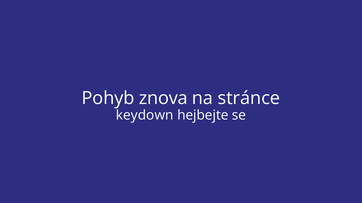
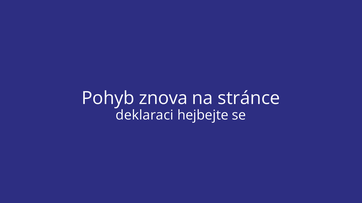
keydown: keydown -> deklaraci
